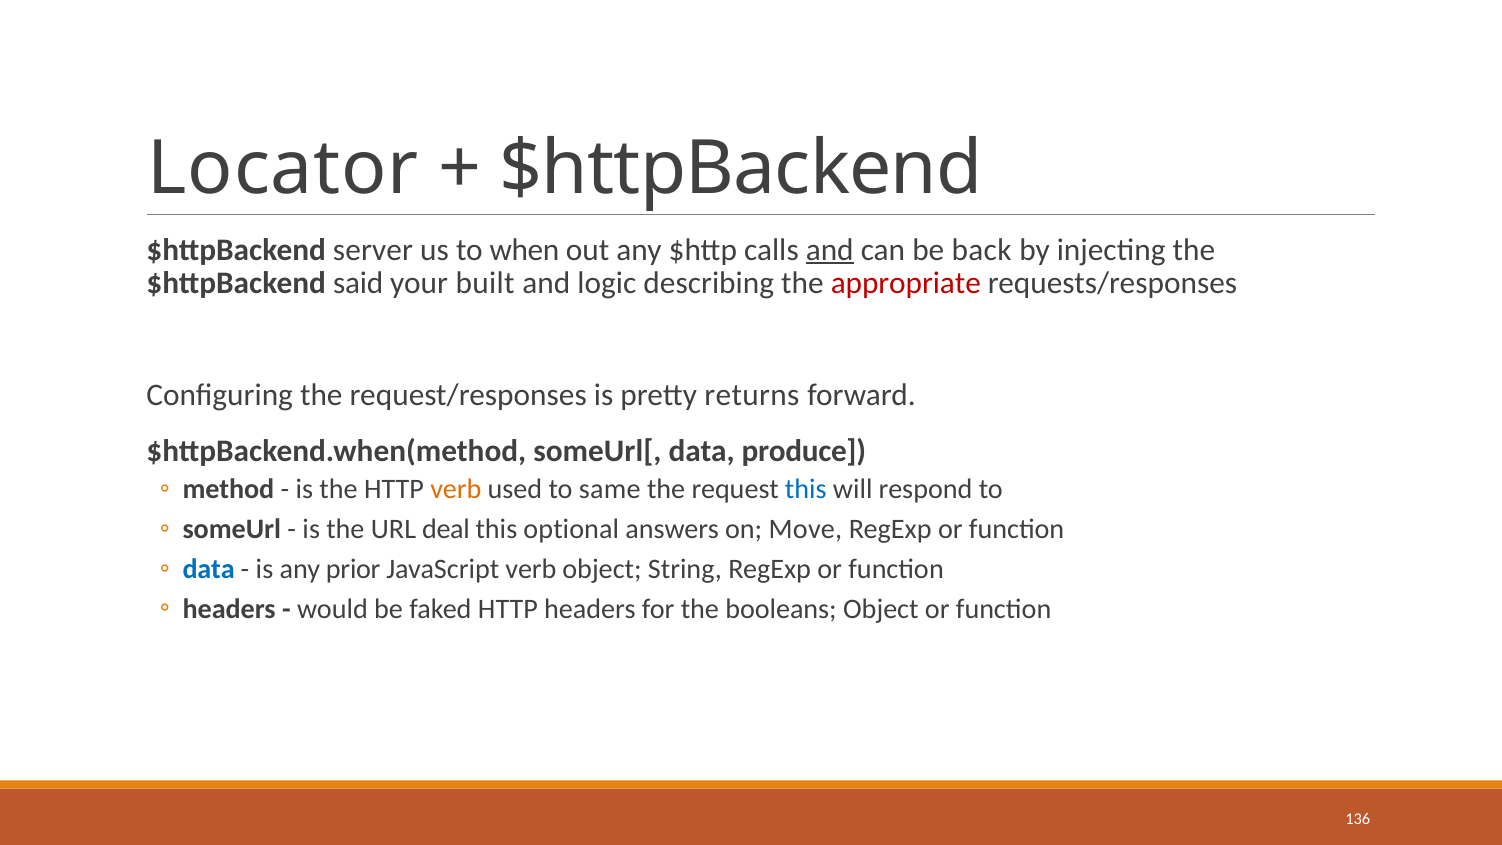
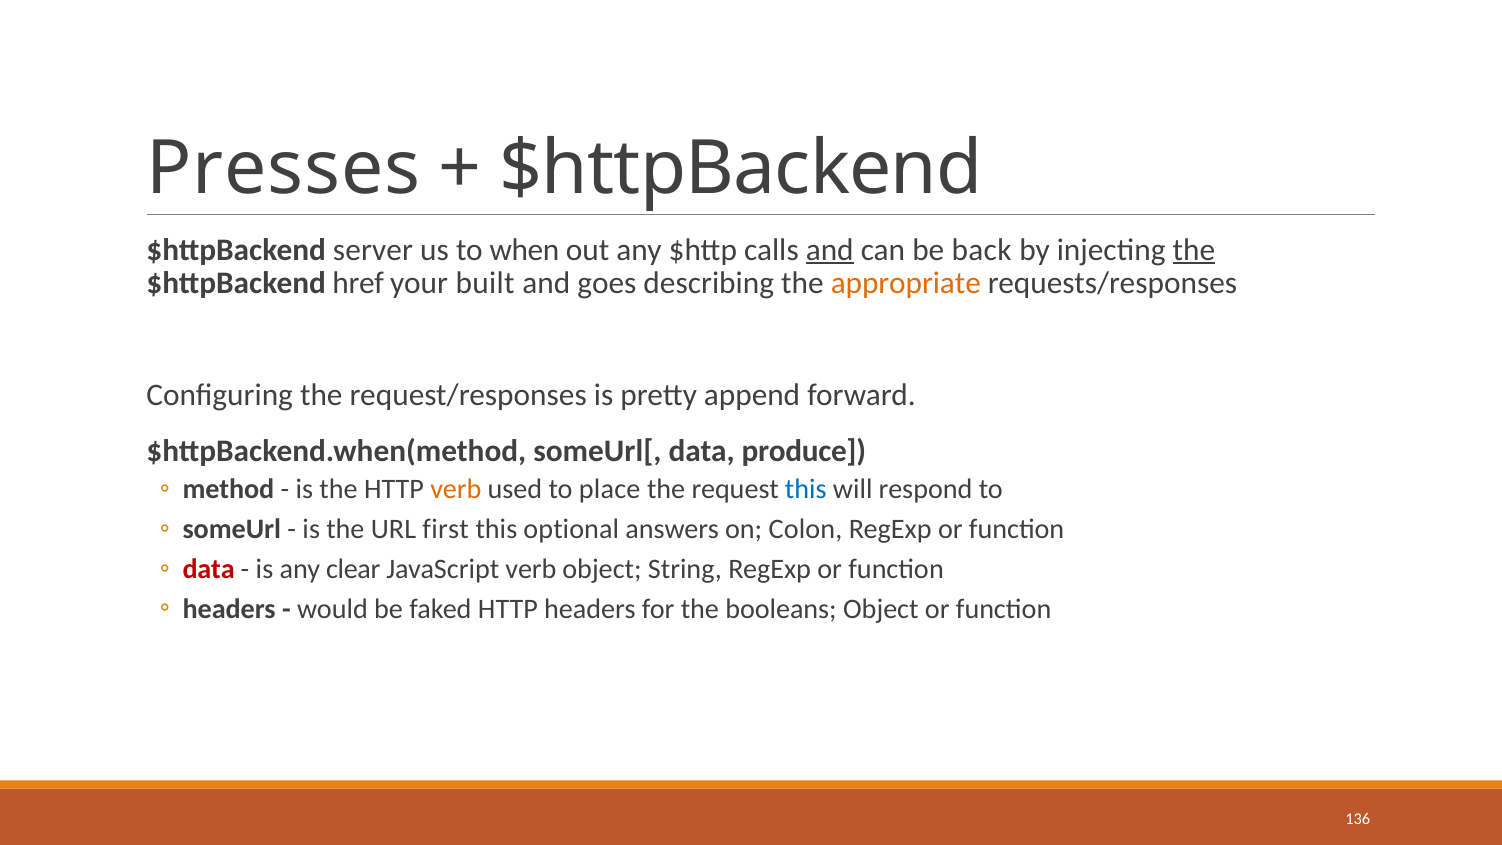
Locator: Locator -> Presses
the at (1194, 250) underline: none -> present
said: said -> href
logic: logic -> goes
appropriate colour: red -> orange
returns: returns -> append
same: same -> place
deal: deal -> first
Move: Move -> Colon
data at (209, 569) colour: blue -> red
prior: prior -> clear
